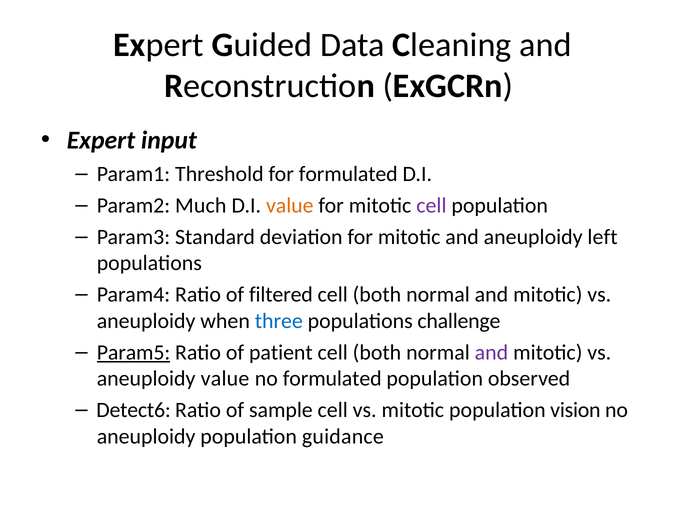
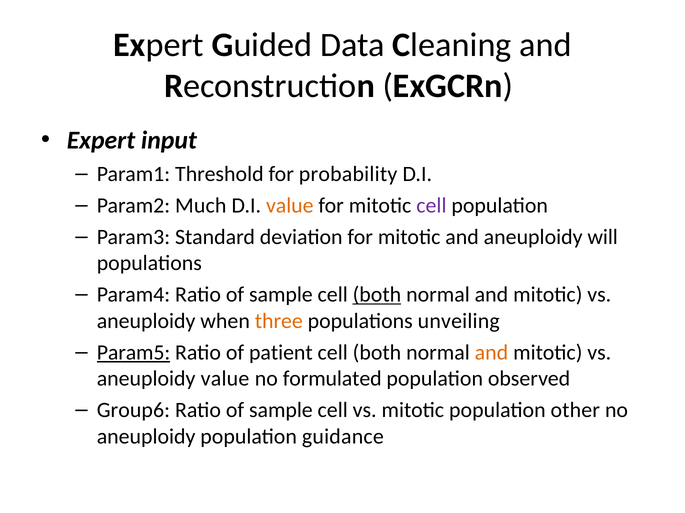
for formulated: formulated -> probability
left: left -> will
Param4 Ratio of filtered: filtered -> sample
both at (377, 295) underline: none -> present
three colour: blue -> orange
challenge: challenge -> unveiling
and at (491, 353) colour: purple -> orange
Detect6: Detect6 -> Group6
vision: vision -> other
